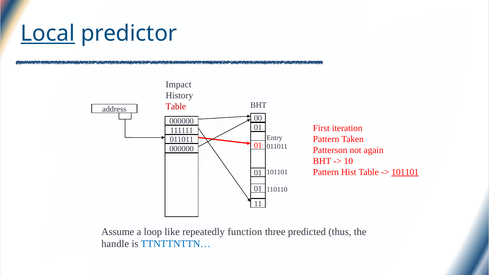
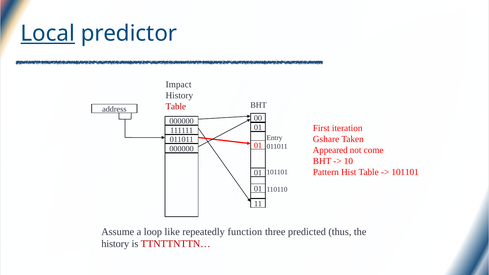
Pattern at (326, 139): Pattern -> Gshare
Patterson: Patterson -> Appeared
again: again -> come
101101 at (405, 172) underline: present -> none
handle at (115, 244): handle -> history
TTNTTNTTN… colour: blue -> red
